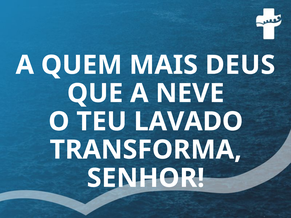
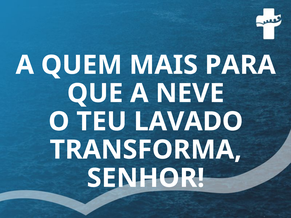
DEUS: DEUS -> PARA
